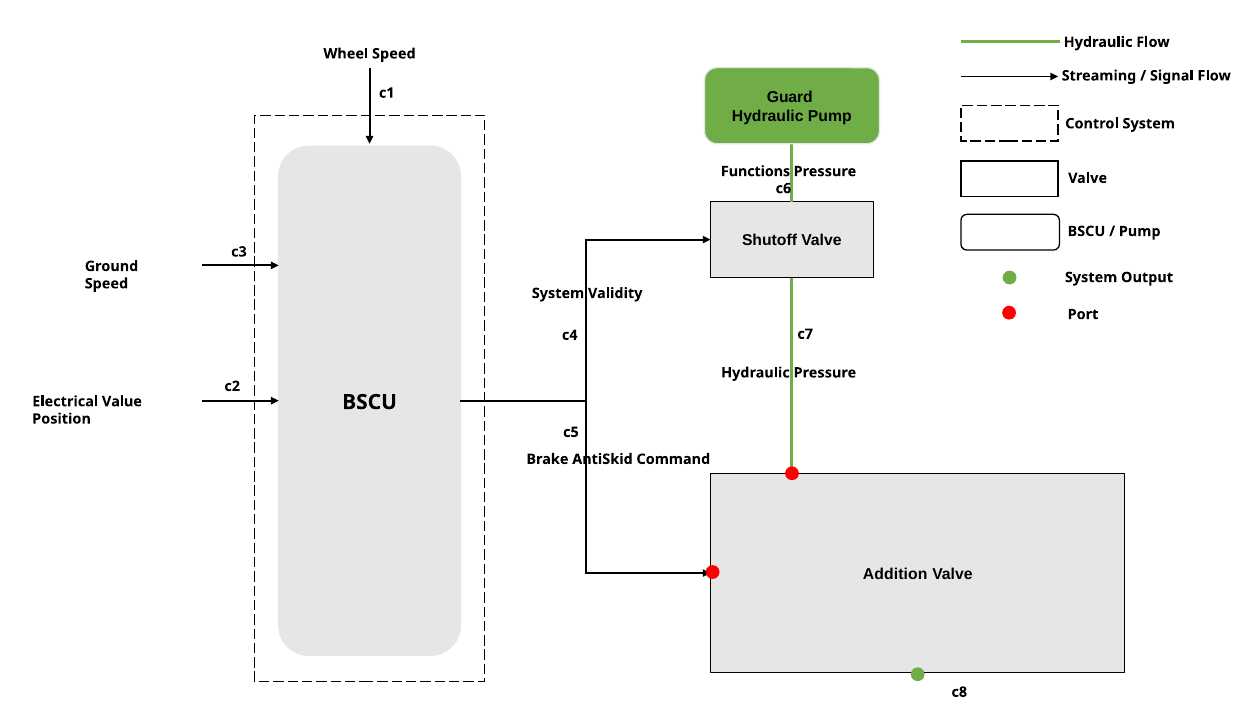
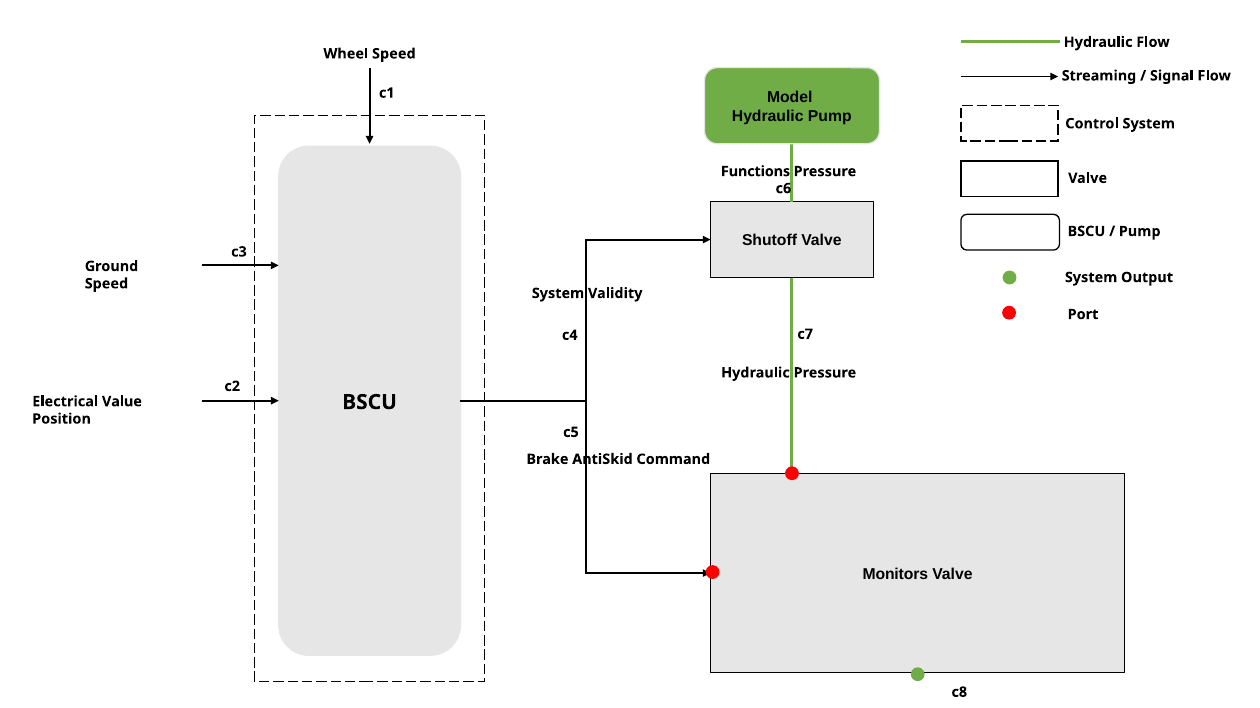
Guard: Guard -> Model
Addition: Addition -> Monitors
